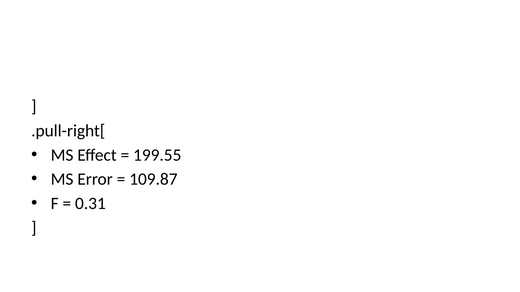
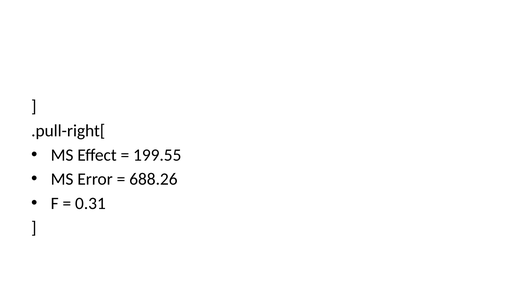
109.87: 109.87 -> 688.26
